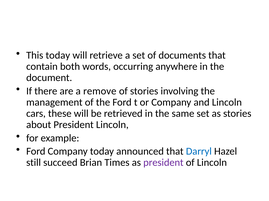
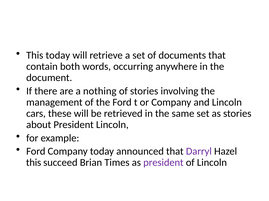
remove: remove -> nothing
Darryl colour: blue -> purple
still at (34, 163): still -> this
